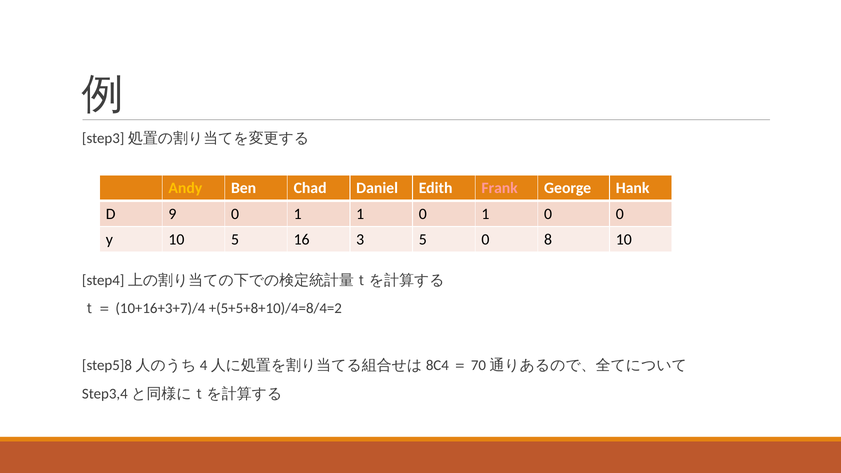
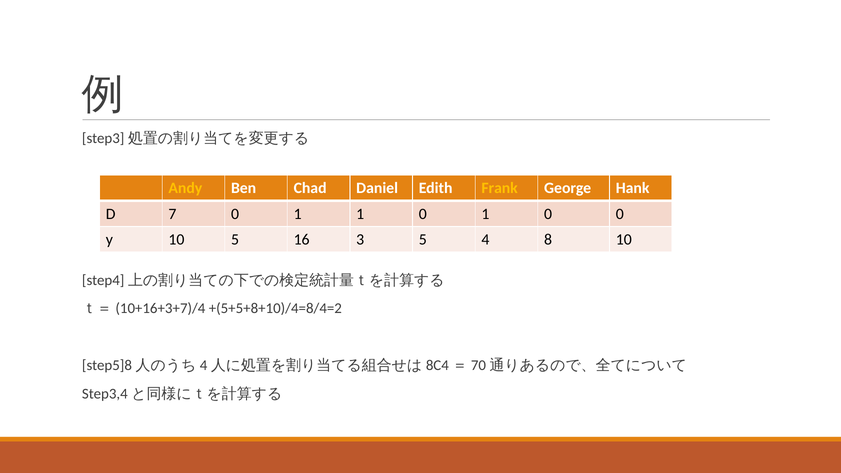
Frank colour: pink -> yellow
9: 9 -> 7
5 0: 0 -> 4
